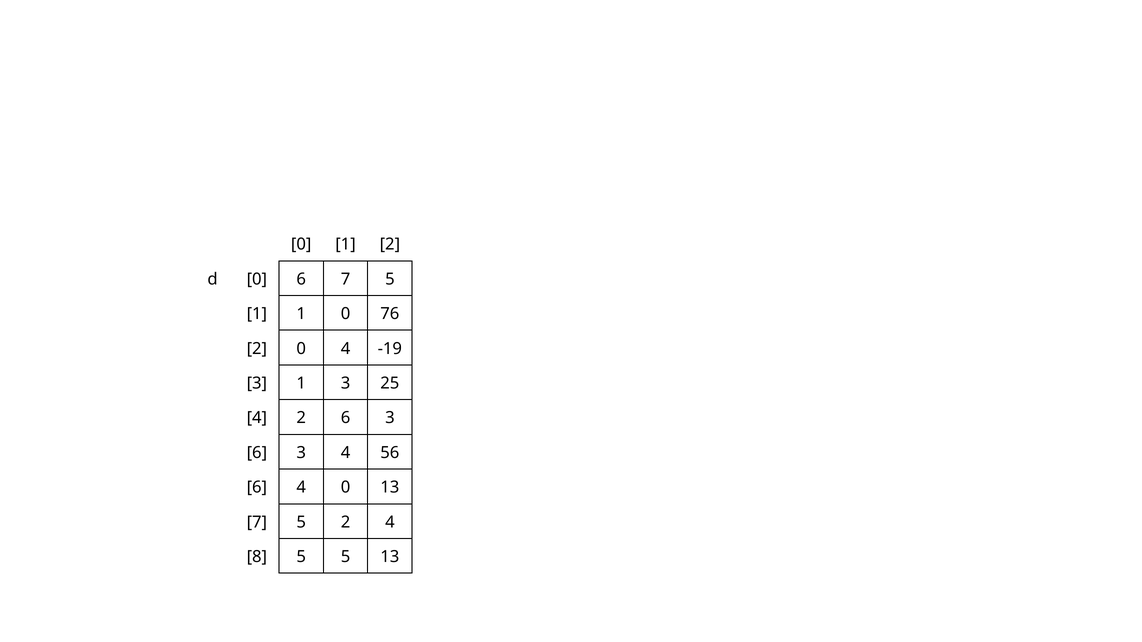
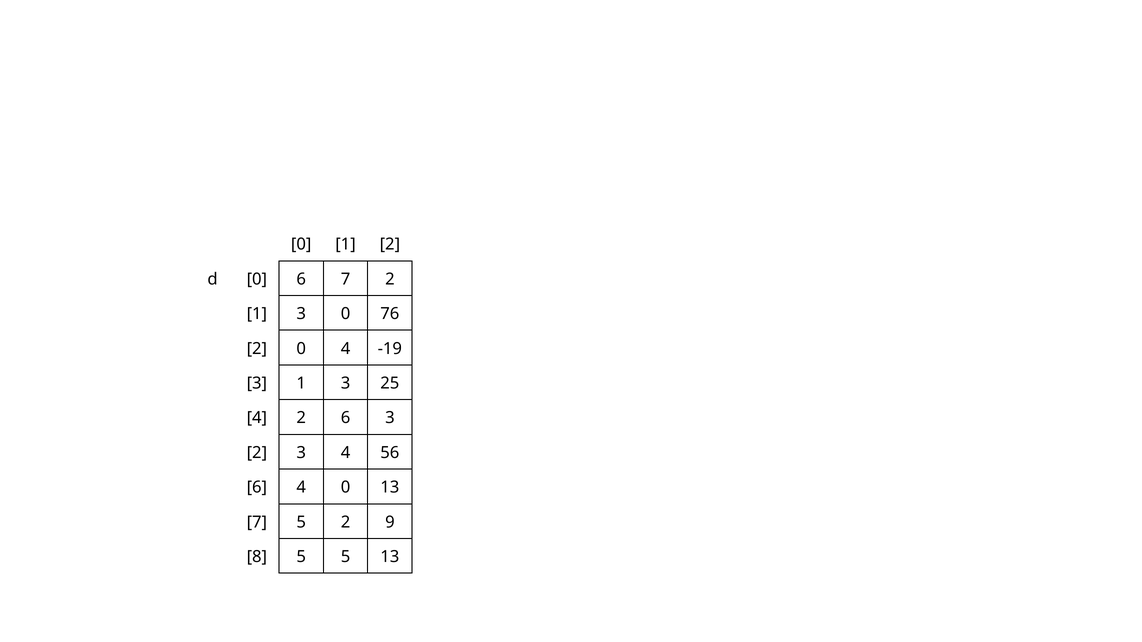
6 7 5: 5 -> 2
1 at (301, 314): 1 -> 3
6 at (257, 453): 6 -> 2
2 4: 4 -> 9
